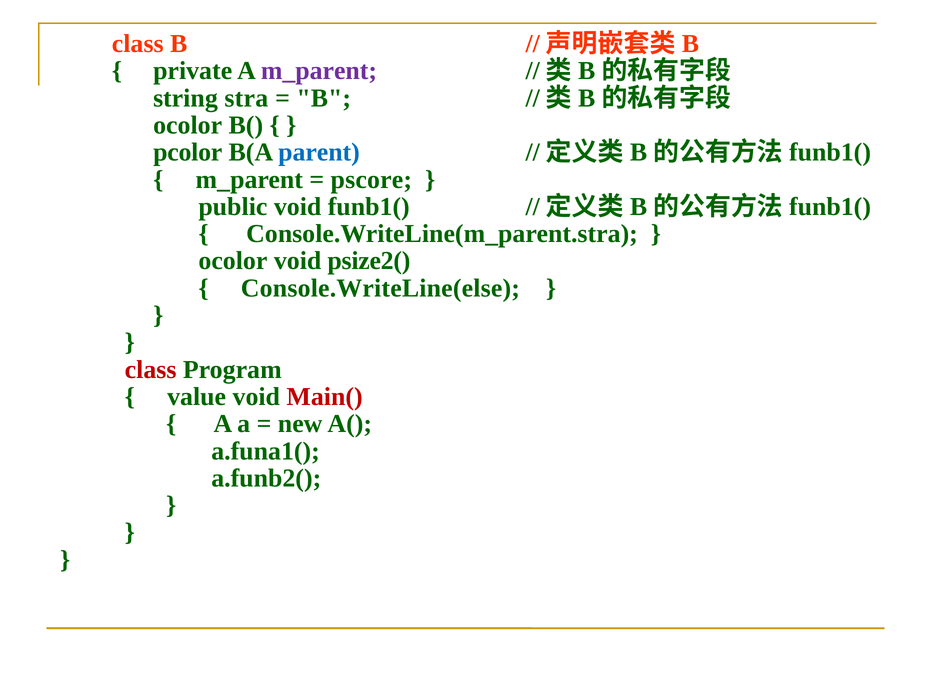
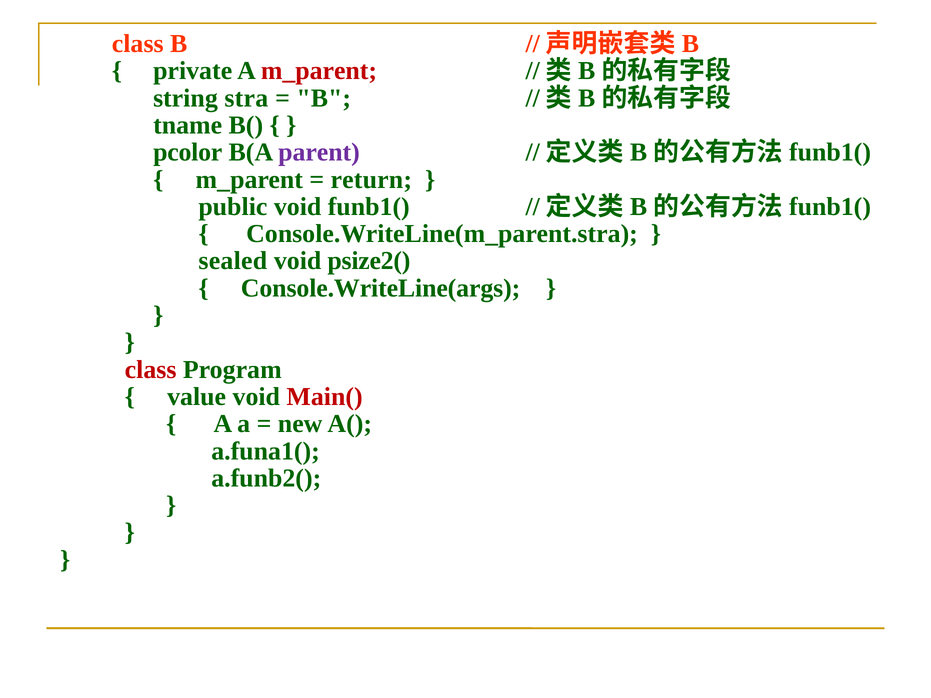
m_parent at (319, 71) colour: purple -> red
ocolor at (188, 125): ocolor -> tname
parent colour: blue -> purple
pscore: pscore -> return
ocolor at (233, 261): ocolor -> sealed
Console.WriteLine(else: Console.WriteLine(else -> Console.WriteLine(args
